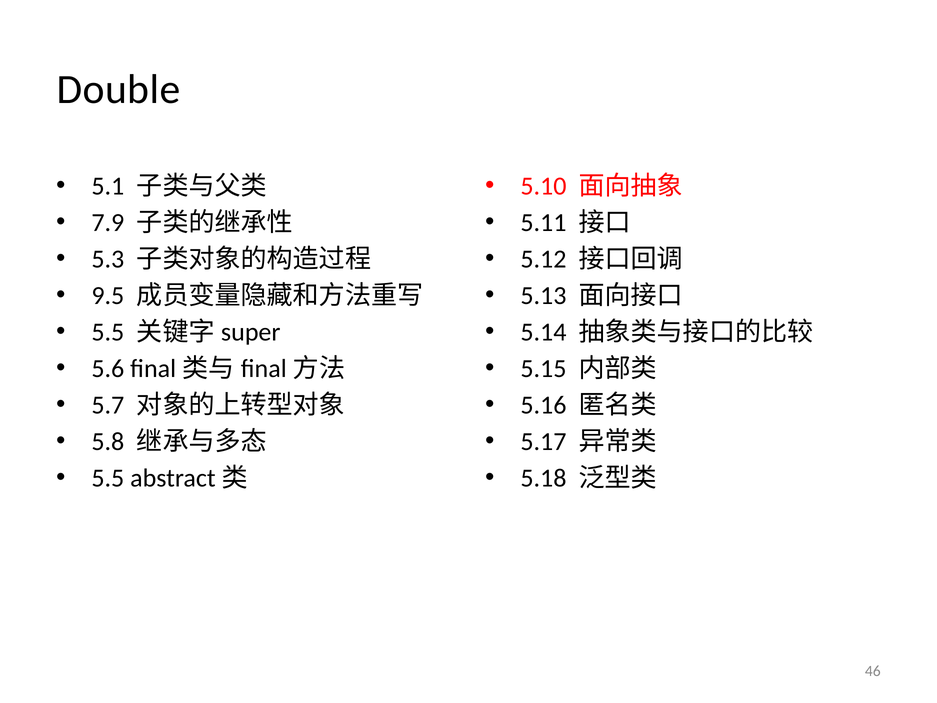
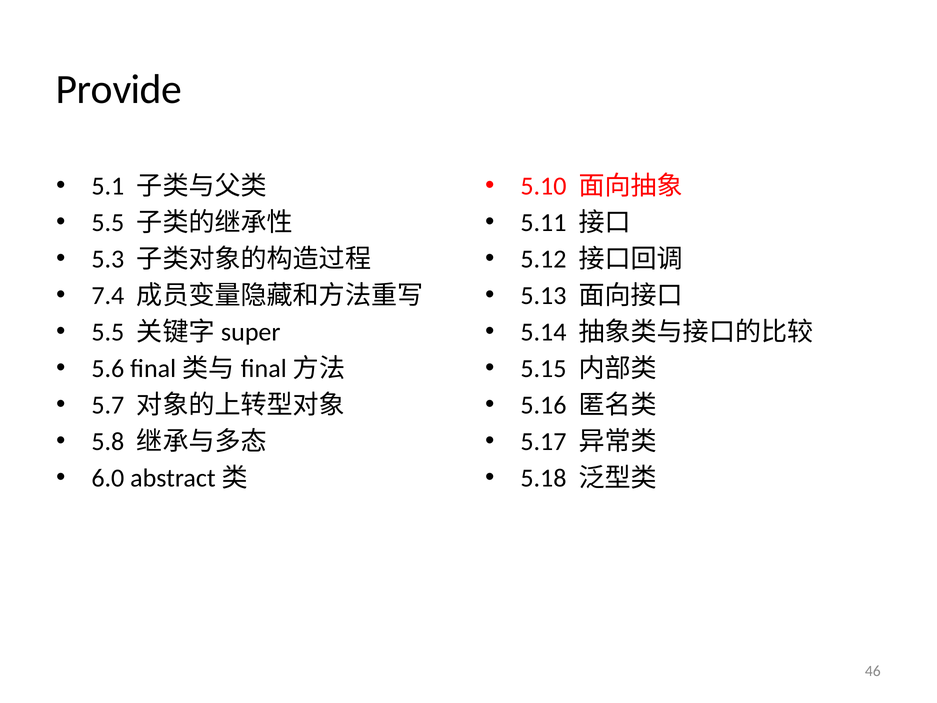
Double: Double -> Provide
7.9 at (108, 223): 7.9 -> 5.5
9.5: 9.5 -> 7.4
5.5 at (108, 478): 5.5 -> 6.0
